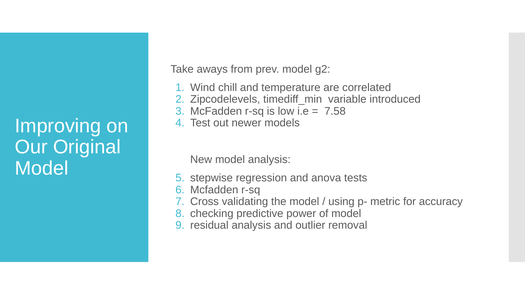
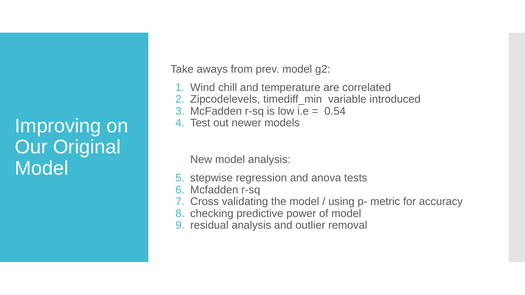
7.58: 7.58 -> 0.54
